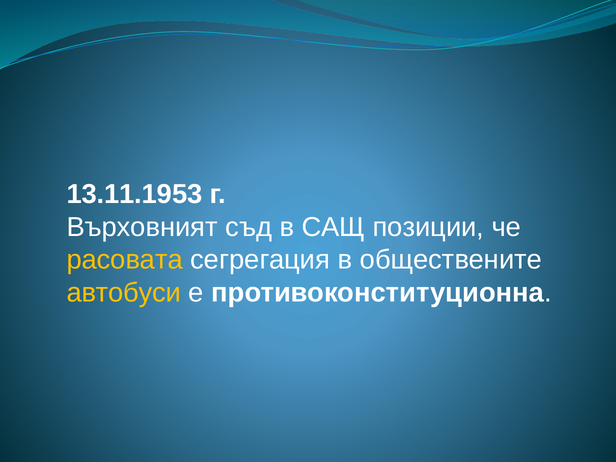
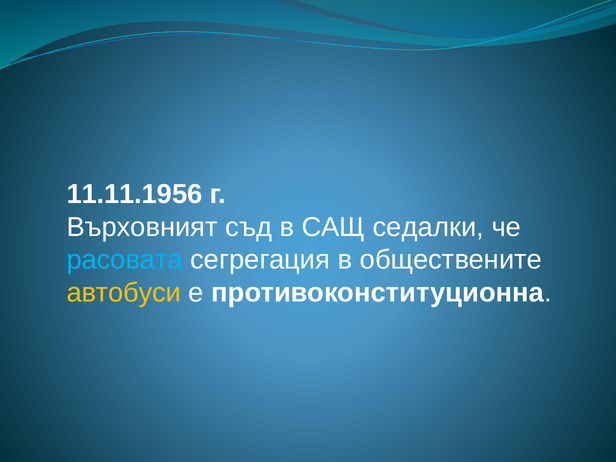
13.11.1953: 13.11.1953 -> 11.11.1956
позиции: позиции -> седалки
расовата colour: yellow -> light blue
